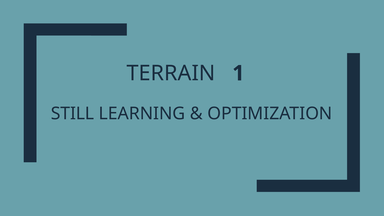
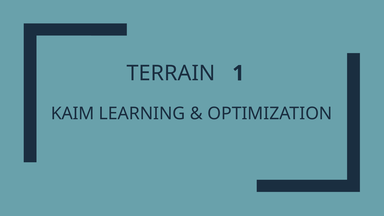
STILL: STILL -> KAIM
